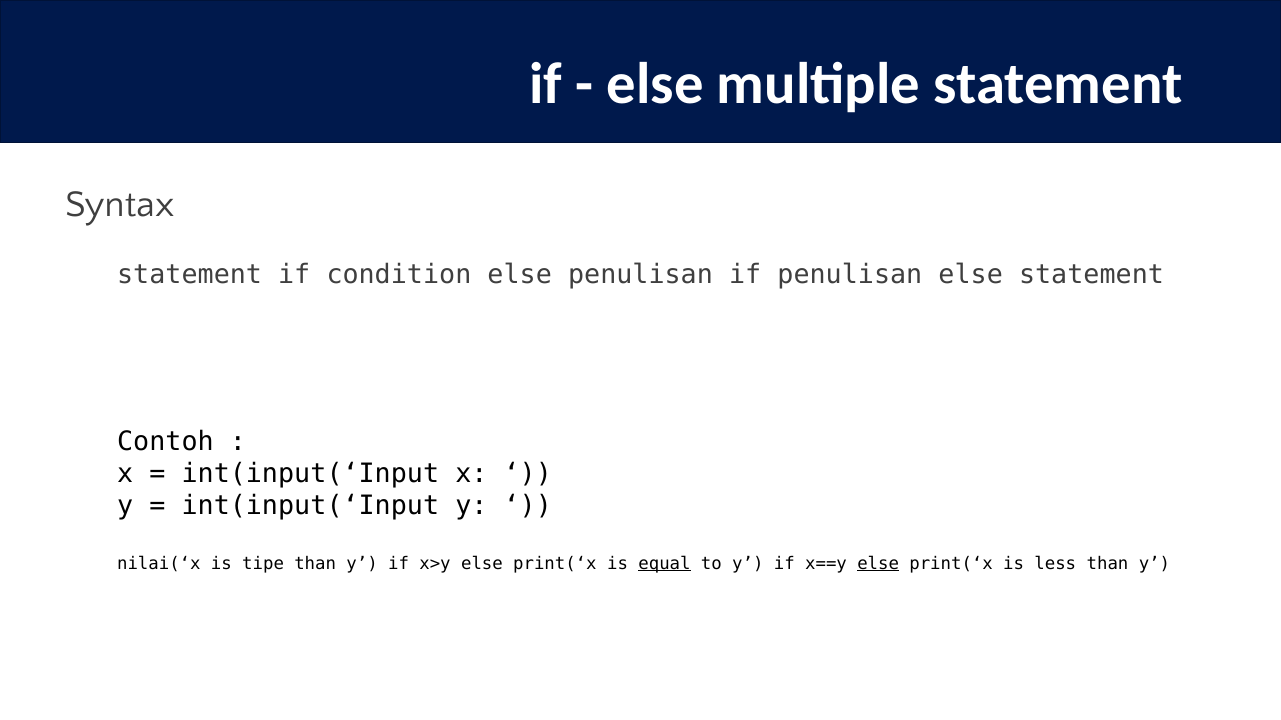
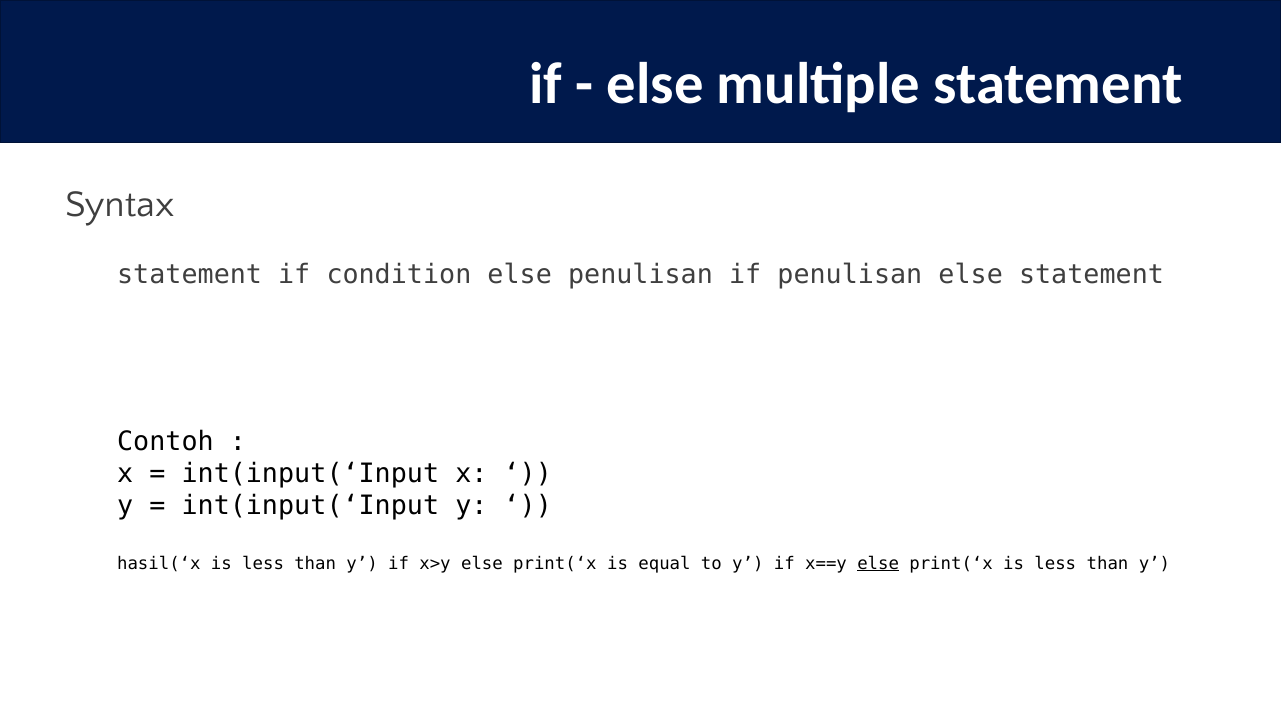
nilai(‘x: nilai(‘x -> hasil(‘x
tipe at (263, 564): tipe -> less
equal underline: present -> none
